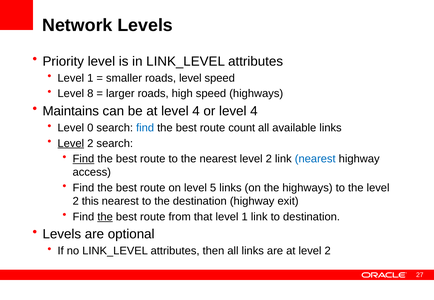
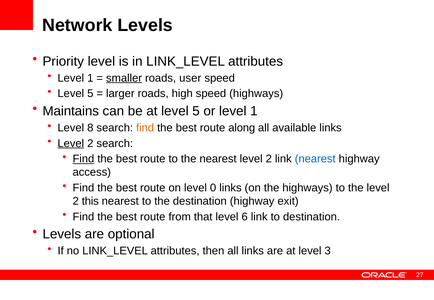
smaller underline: none -> present
roads level: level -> user
8 at (90, 94): 8 -> 5
at level 4: 4 -> 5
or level 4: 4 -> 1
0: 0 -> 8
find at (145, 128) colour: blue -> orange
count: count -> along
5: 5 -> 0
the at (105, 217) underline: present -> none
that level 1: 1 -> 6
at level 2: 2 -> 3
